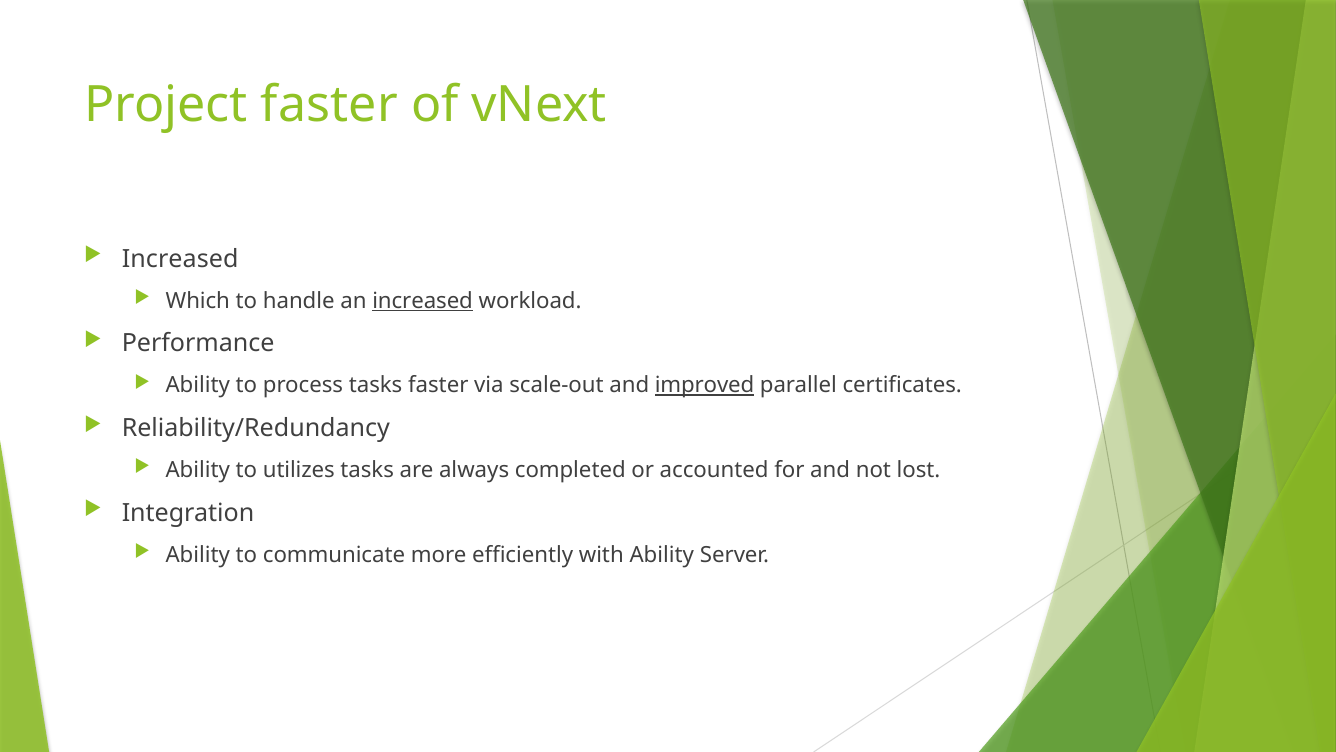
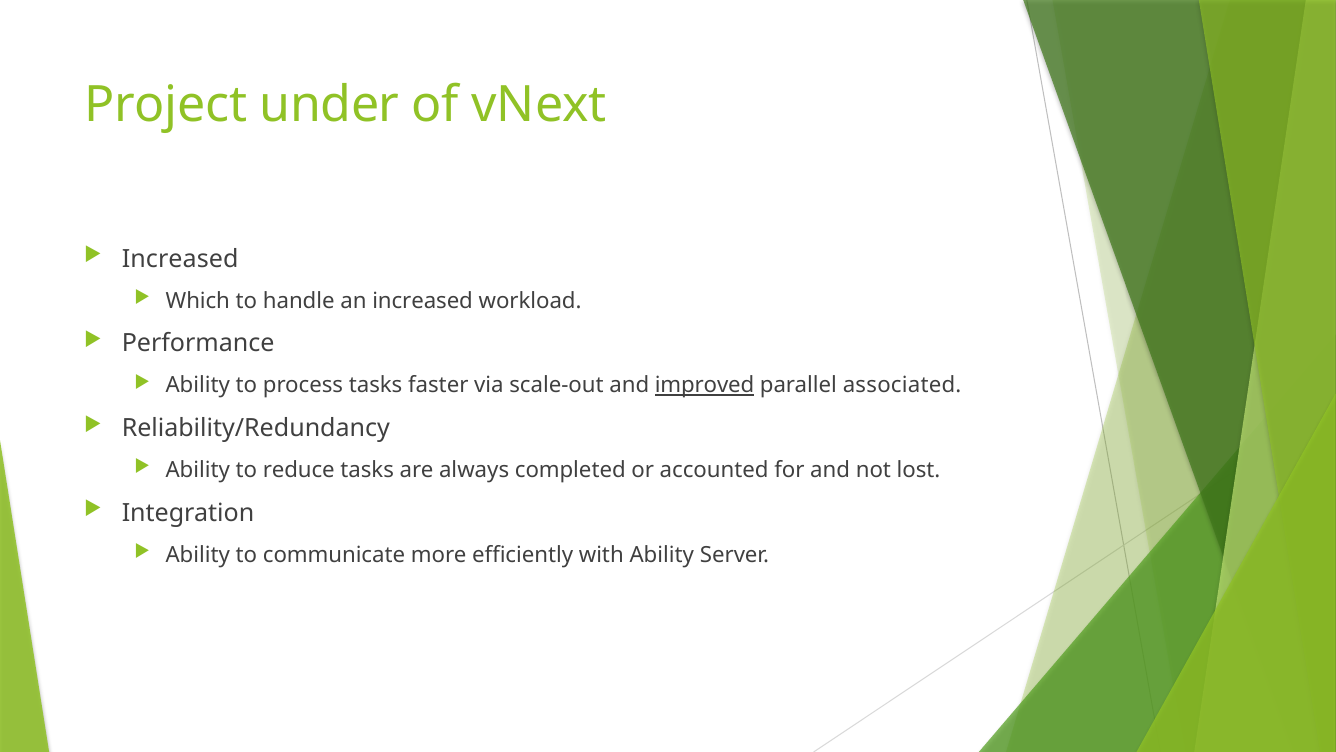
Project faster: faster -> under
increased at (423, 301) underline: present -> none
certificates: certificates -> associated
utilizes: utilizes -> reduce
